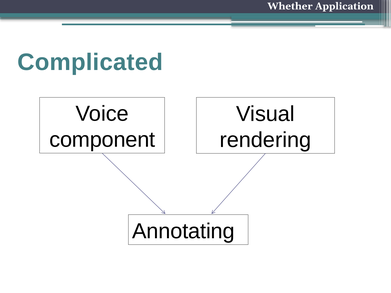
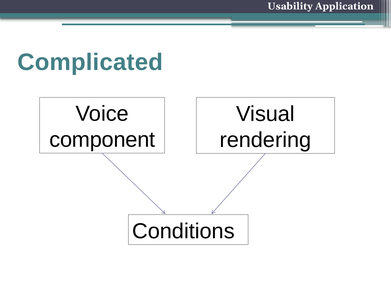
Whether: Whether -> Usability
Annotating: Annotating -> Conditions
